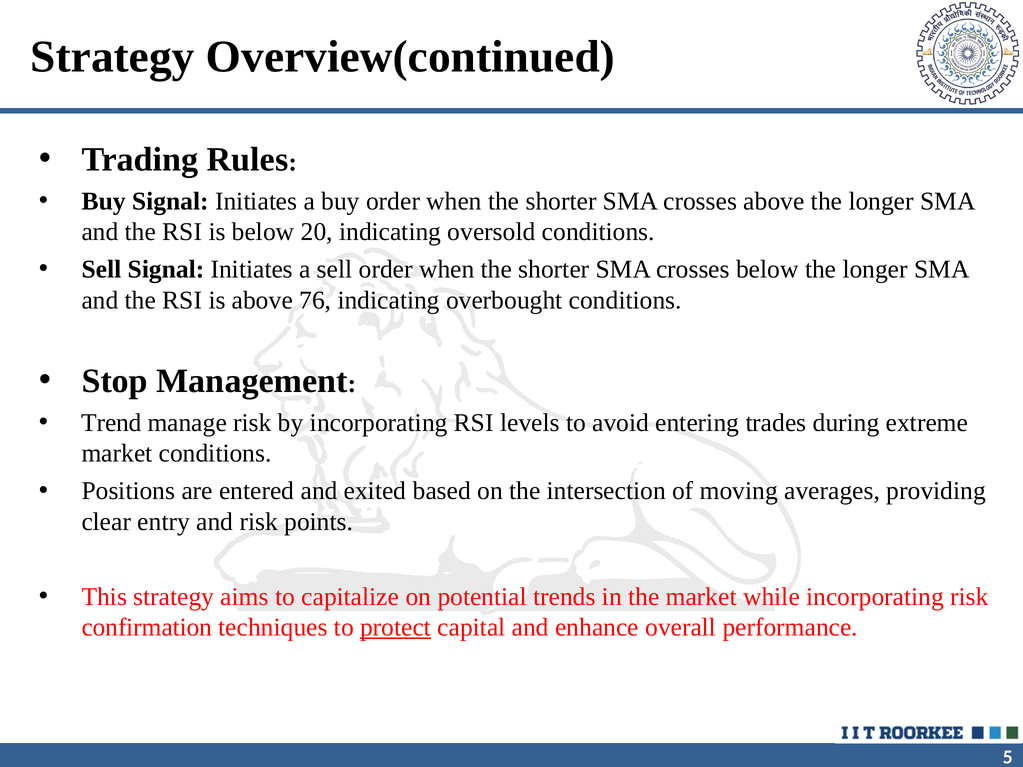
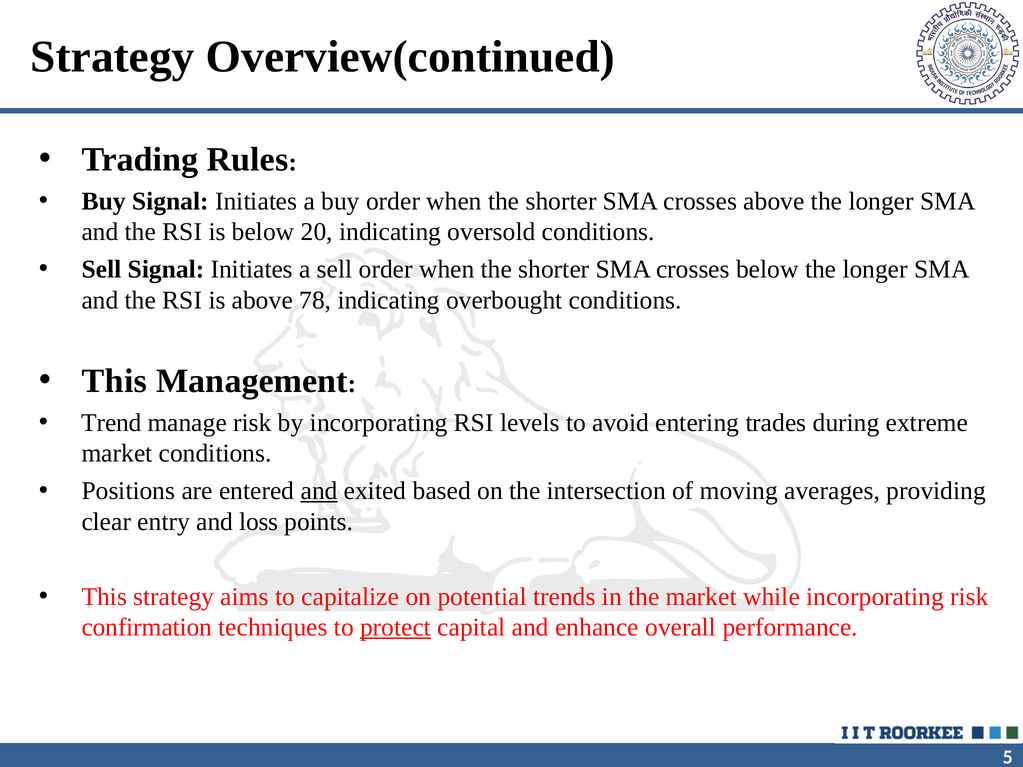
76: 76 -> 78
Stop at (115, 381): Stop -> This
and at (319, 491) underline: none -> present
and risk: risk -> loss
